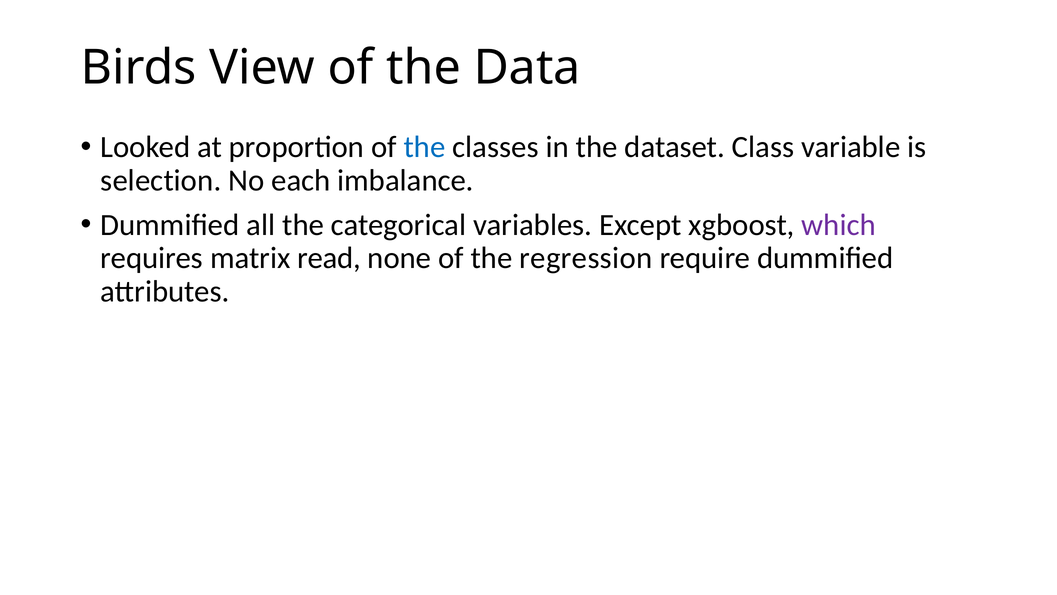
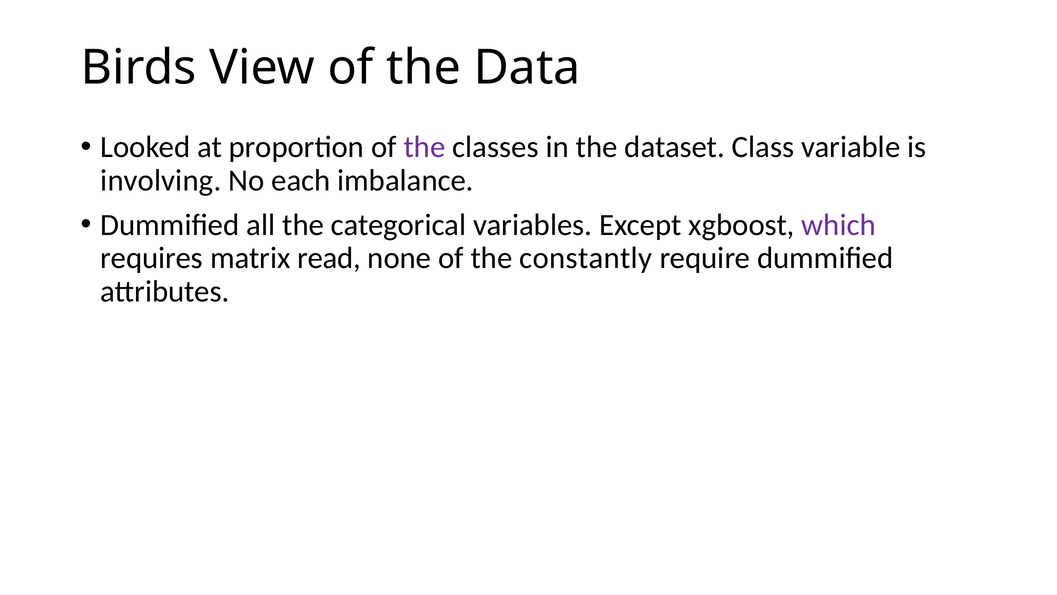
the at (425, 147) colour: blue -> purple
selection: selection -> involving
regression: regression -> constantly
